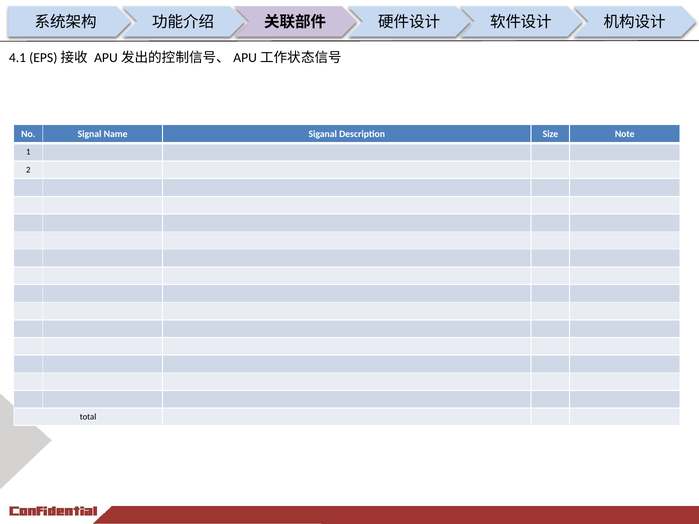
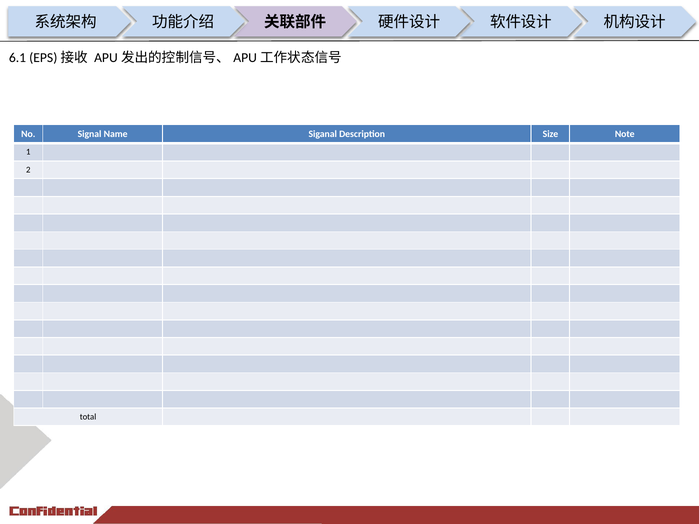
4.1: 4.1 -> 6.1
